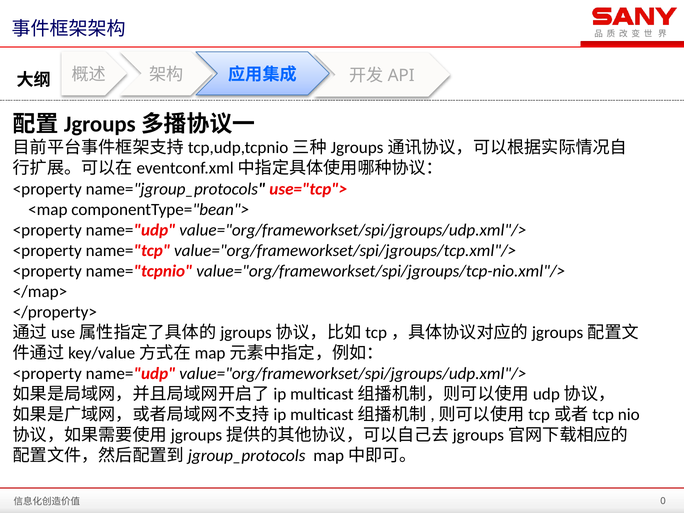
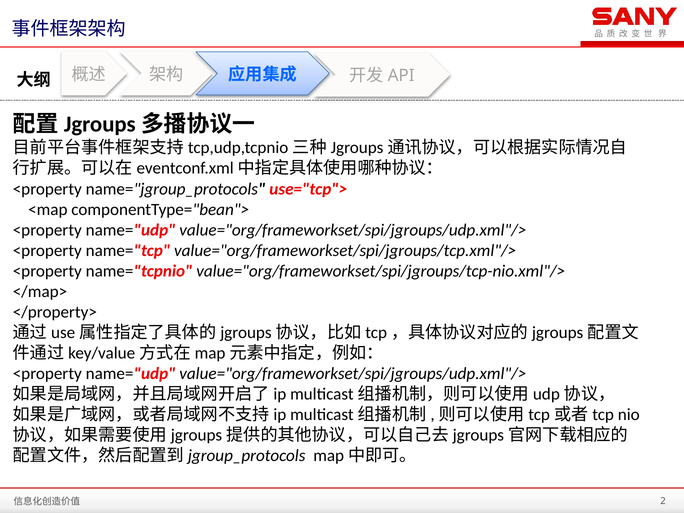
0: 0 -> 2
